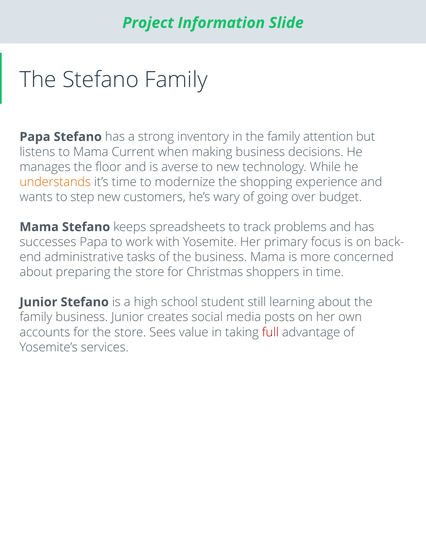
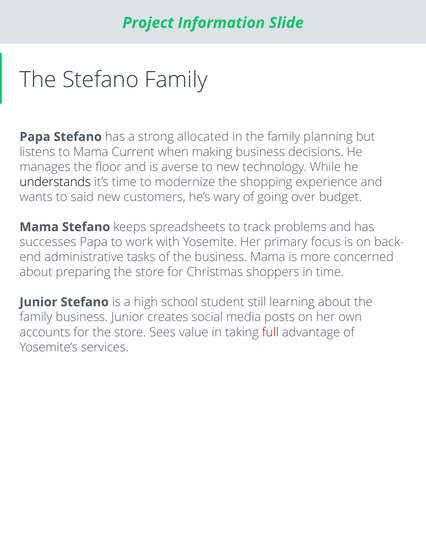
inventory: inventory -> allocated
attention: attention -> planning
understands colour: orange -> black
step: step -> said
